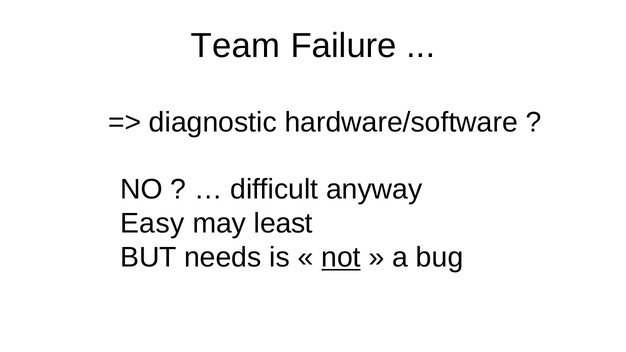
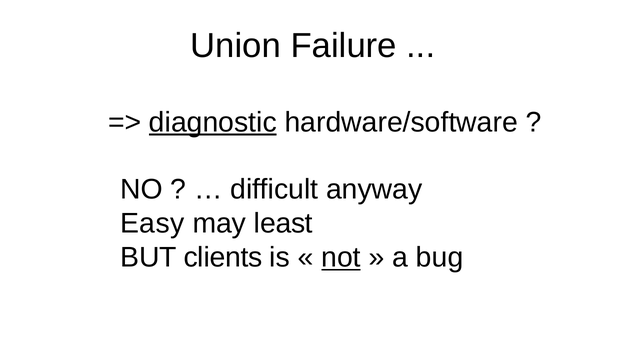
Team: Team -> Union
diagnostic underline: none -> present
needs: needs -> clients
